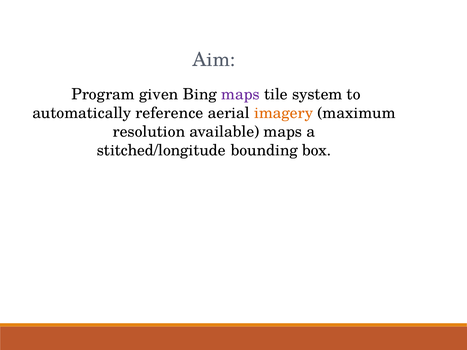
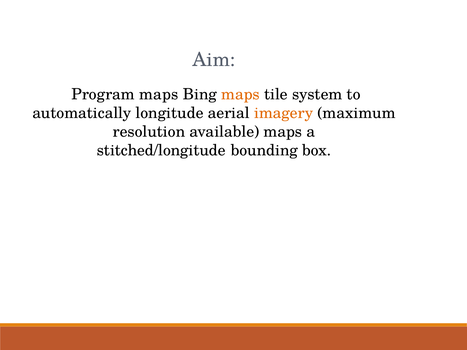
Program given: given -> maps
maps at (241, 94) colour: purple -> orange
reference: reference -> longitude
